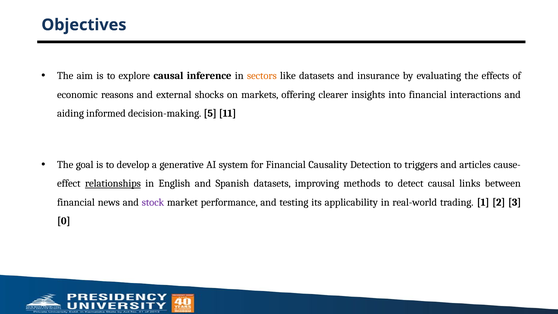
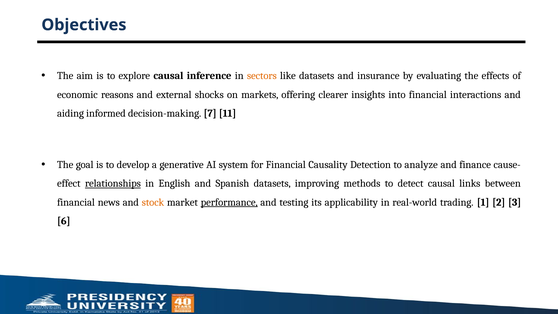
5: 5 -> 7
triggers: triggers -> analyze
articles: articles -> finance
stock colour: purple -> orange
performance underline: none -> present
0: 0 -> 6
